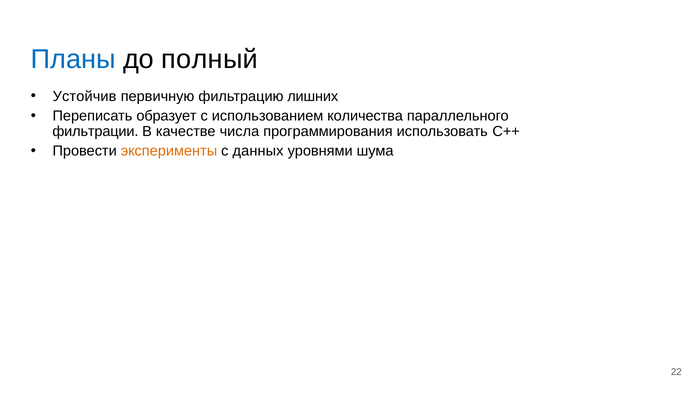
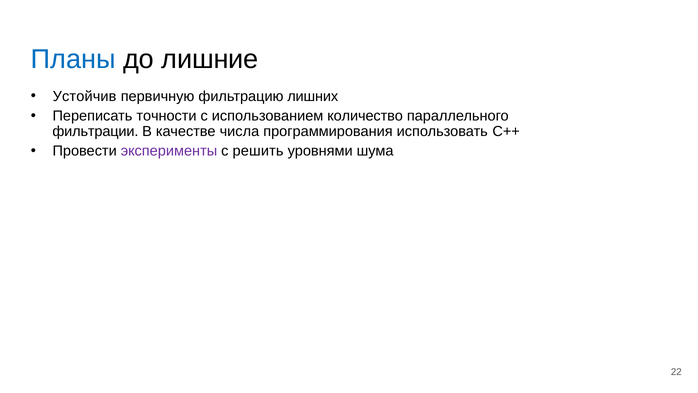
полный: полный -> лишние
образует: образует -> точности
количества: количества -> количество
эксперименты colour: orange -> purple
данных: данных -> решить
